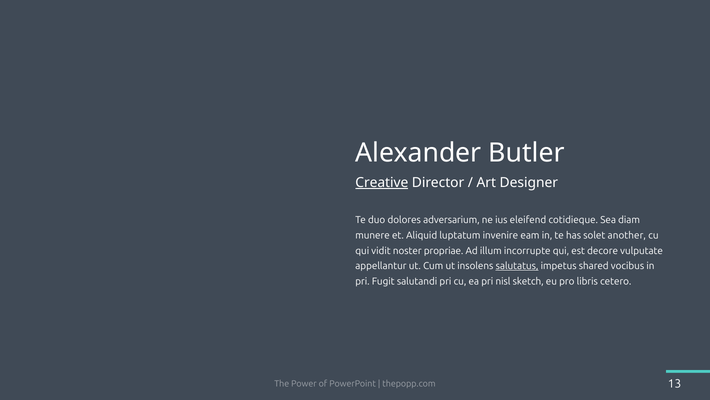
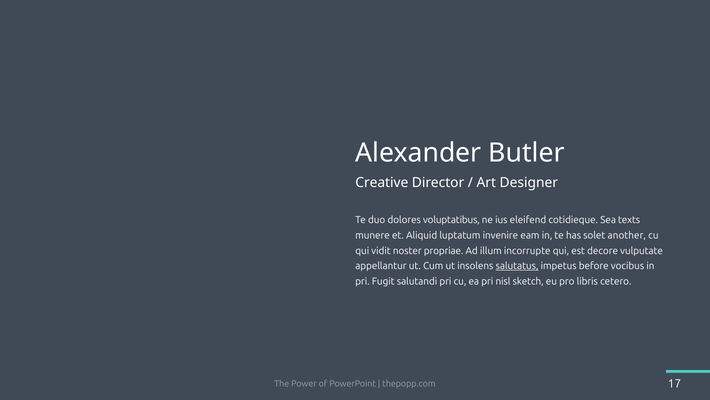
Creative underline: present -> none
adversarium: adversarium -> voluptatibus
diam: diam -> texts
shared: shared -> before
13: 13 -> 17
